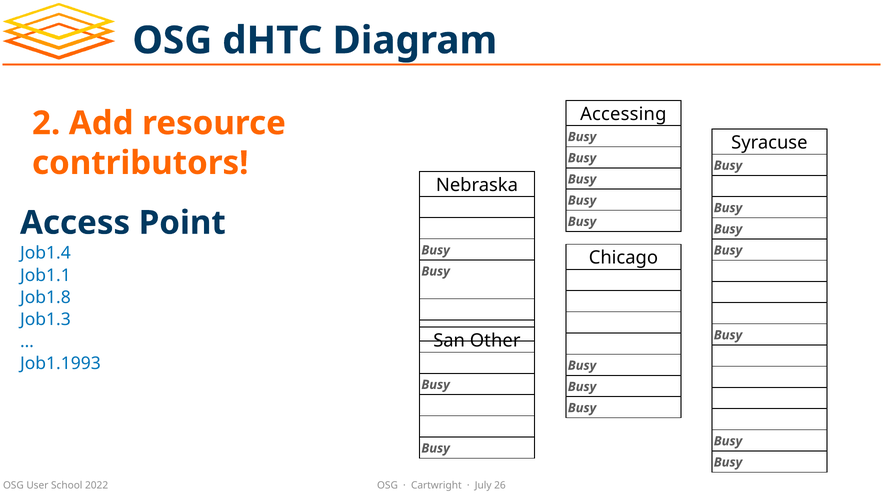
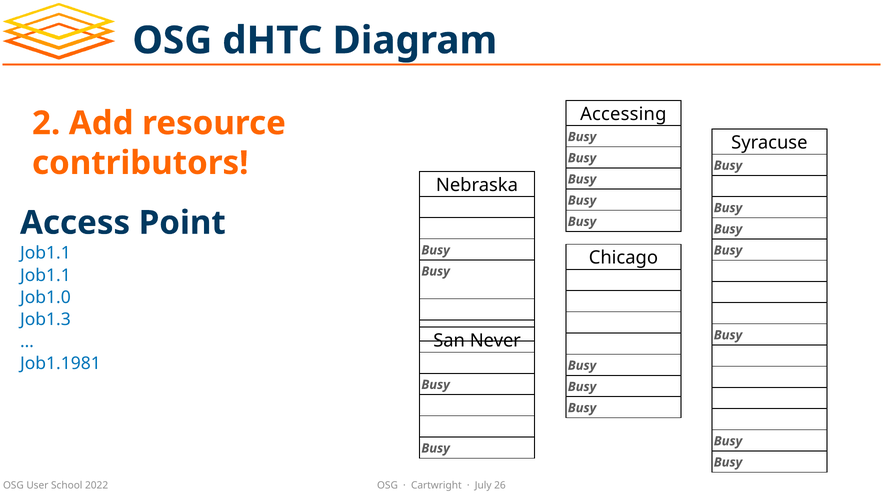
Job1.4 at (45, 253): Job1.4 -> Job1.1
Job1.8: Job1.8 -> Job1.0
Other: Other -> Never
Job1.1993: Job1.1993 -> Job1.1981
